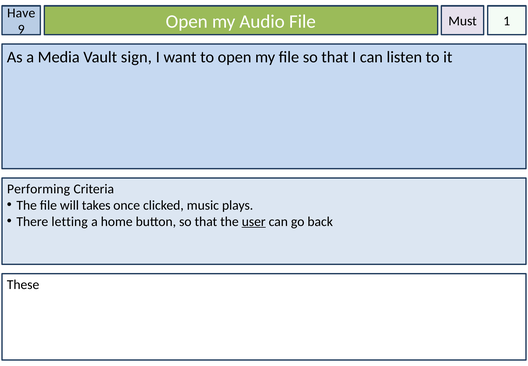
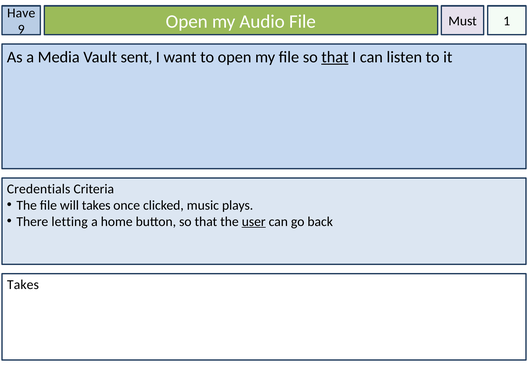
sign: sign -> sent
that at (335, 57) underline: none -> present
Performing: Performing -> Credentials
These at (23, 284): These -> Takes
